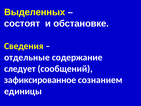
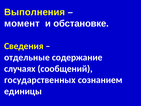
Выделенных: Выделенных -> Выполнения
состоят: состоят -> момент
следует: следует -> случаях
зафиксированное: зафиксированное -> государственных
